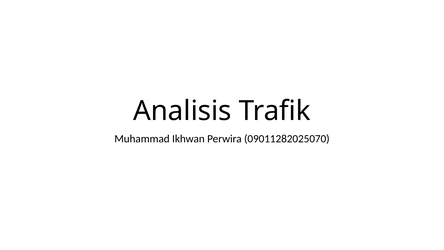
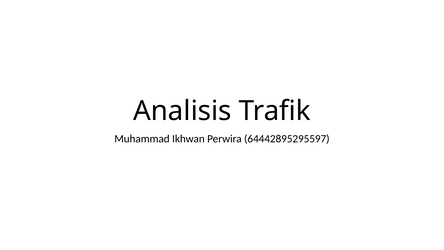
09011282025070: 09011282025070 -> 64442895295597
